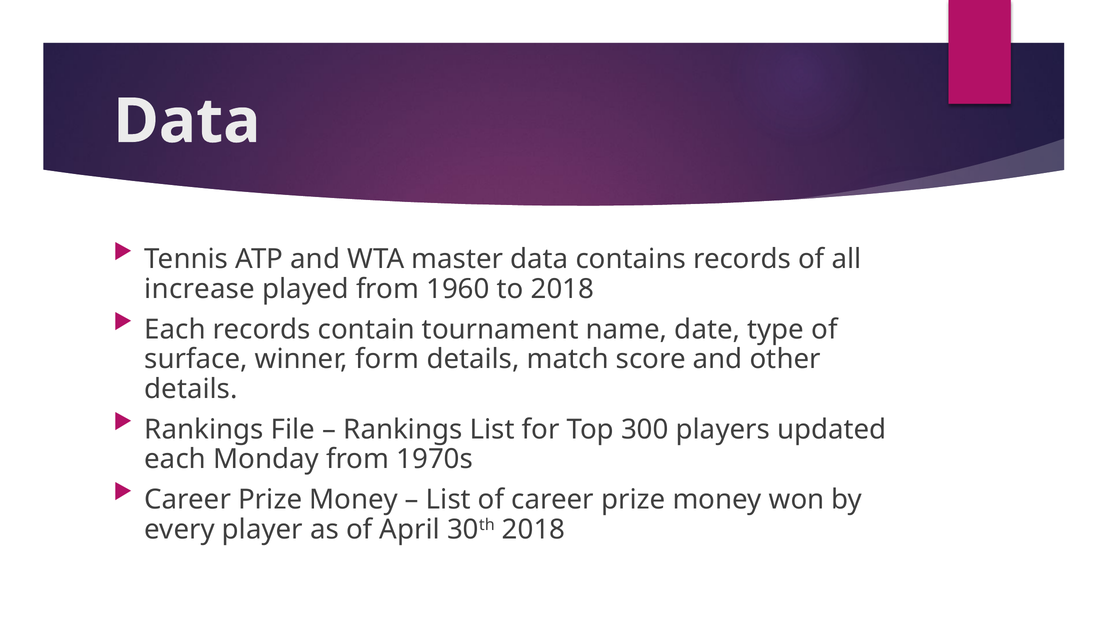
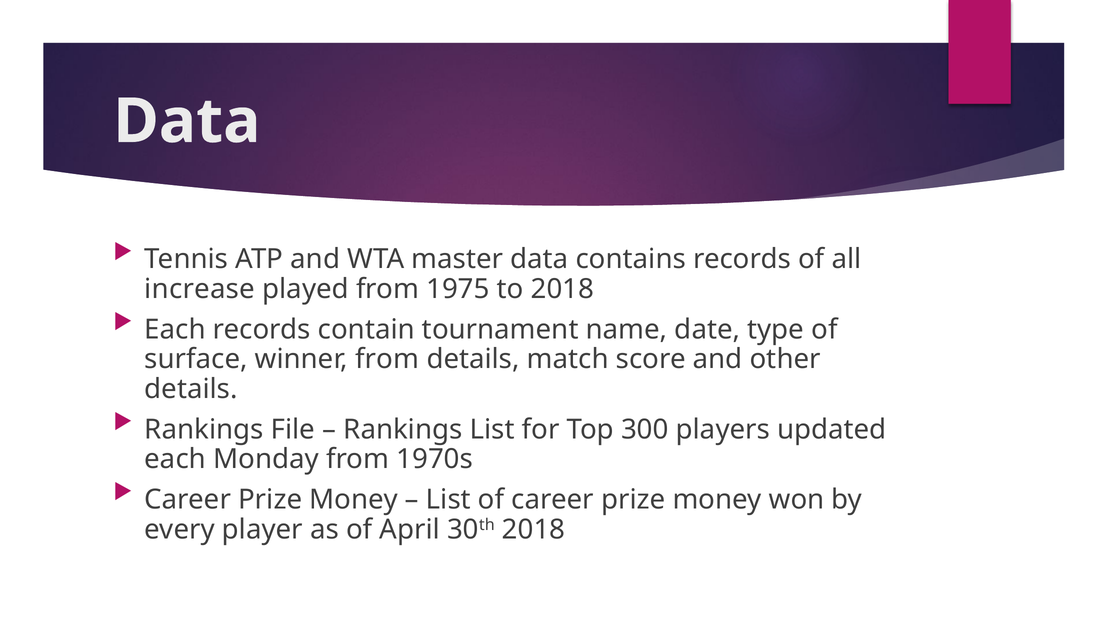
1960: 1960 -> 1975
winner form: form -> from
